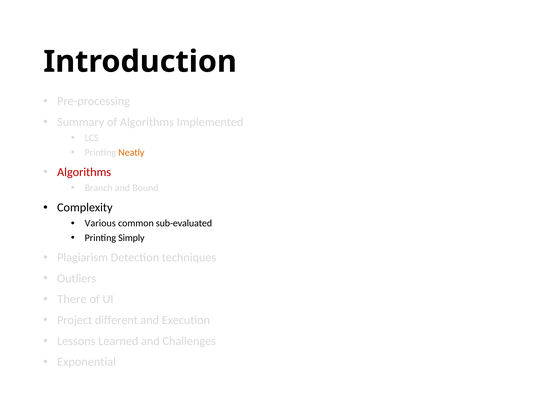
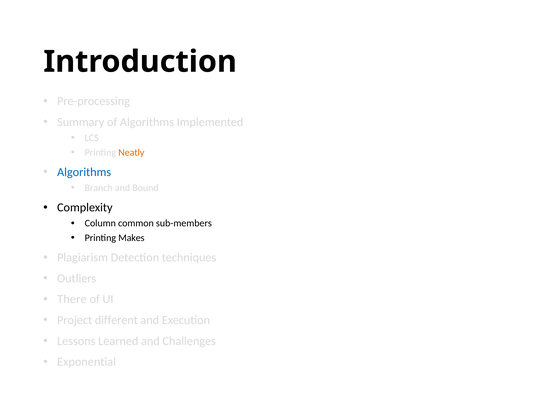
Algorithms at (84, 172) colour: red -> blue
Various: Various -> Column
sub-evaluated: sub-evaluated -> sub-members
Simply: Simply -> Makes
